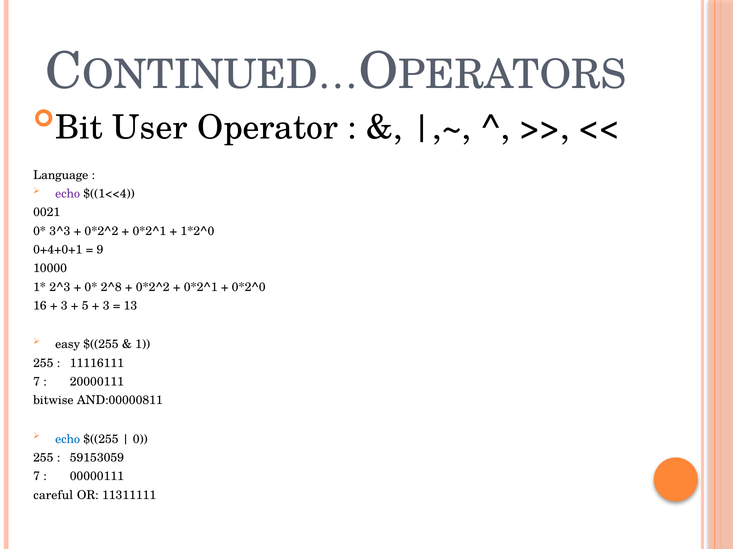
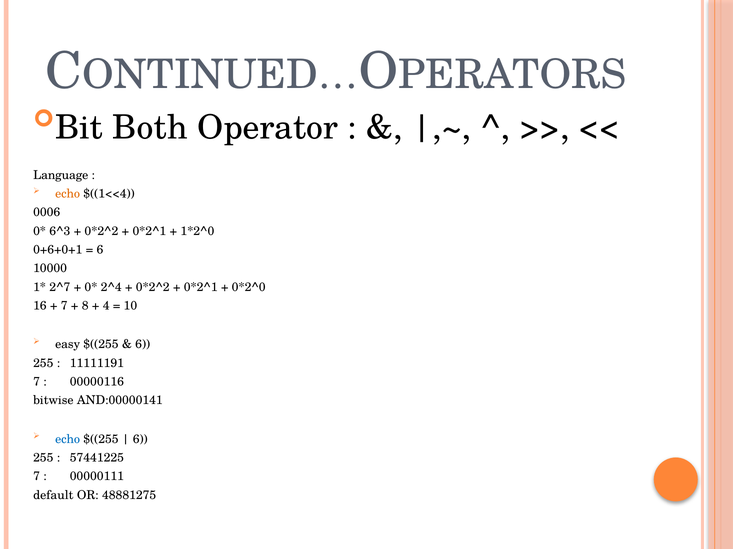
User: User -> Both
echo at (68, 194) colour: purple -> orange
0021: 0021 -> 0006
3^3: 3^3 -> 6^3
0+4+0+1: 0+4+0+1 -> 0+6+0+1
9 at (100, 250): 9 -> 6
2^3: 2^3 -> 2^7
2^8: 2^8 -> 2^4
3 at (64, 306): 3 -> 7
5: 5 -> 8
3 at (106, 306): 3 -> 4
13: 13 -> 10
1 at (143, 345): 1 -> 6
11116111: 11116111 -> 11111191
20000111: 20000111 -> 00000116
AND:00000811: AND:00000811 -> AND:00000141
0 at (140, 440): 0 -> 6
59153059: 59153059 -> 57441225
careful: careful -> default
11311111: 11311111 -> 48881275
